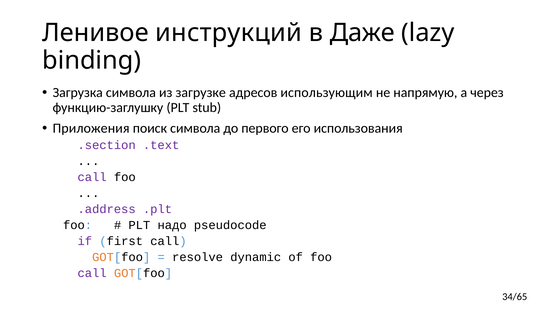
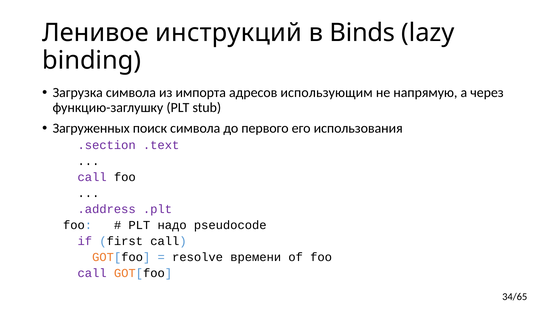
Даже: Даже -> Binds
загрузке: загрузке -> импорта
Приложения: Приложения -> Загруженных
dynamic: dynamic -> времени
